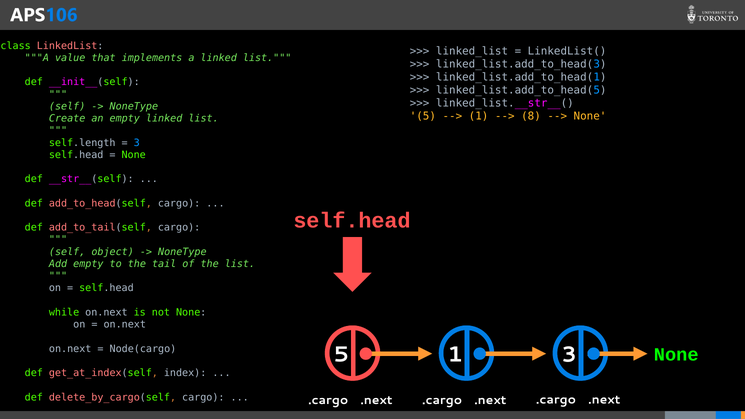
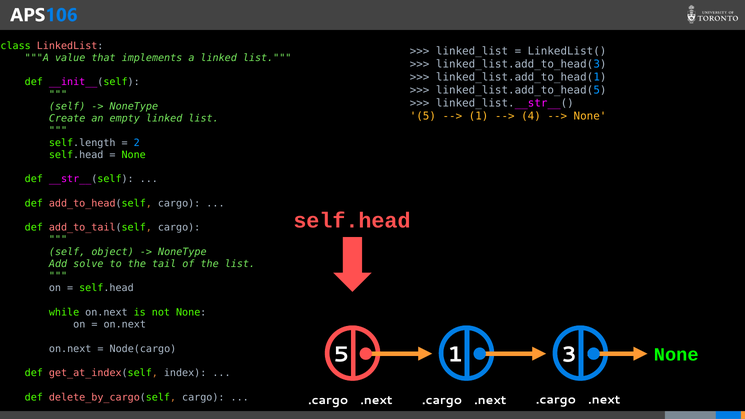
8: 8 -> 4
3 at (137, 143): 3 -> 2
Add empty: empty -> solve
